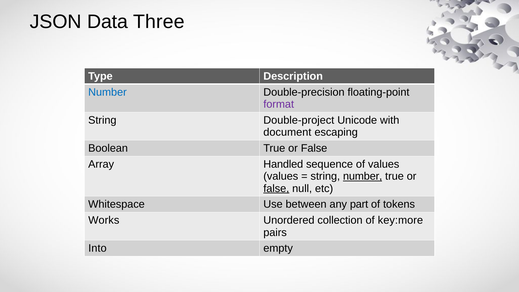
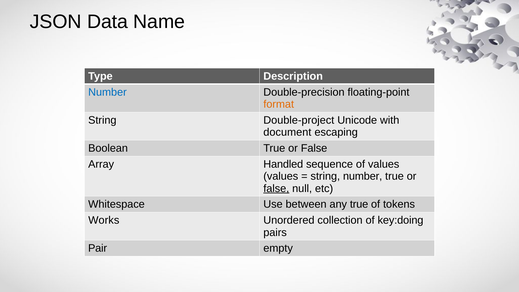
Three: Three -> Name
format colour: purple -> orange
number at (363, 176) underline: present -> none
any part: part -> true
key:more: key:more -> key:doing
Into: Into -> Pair
